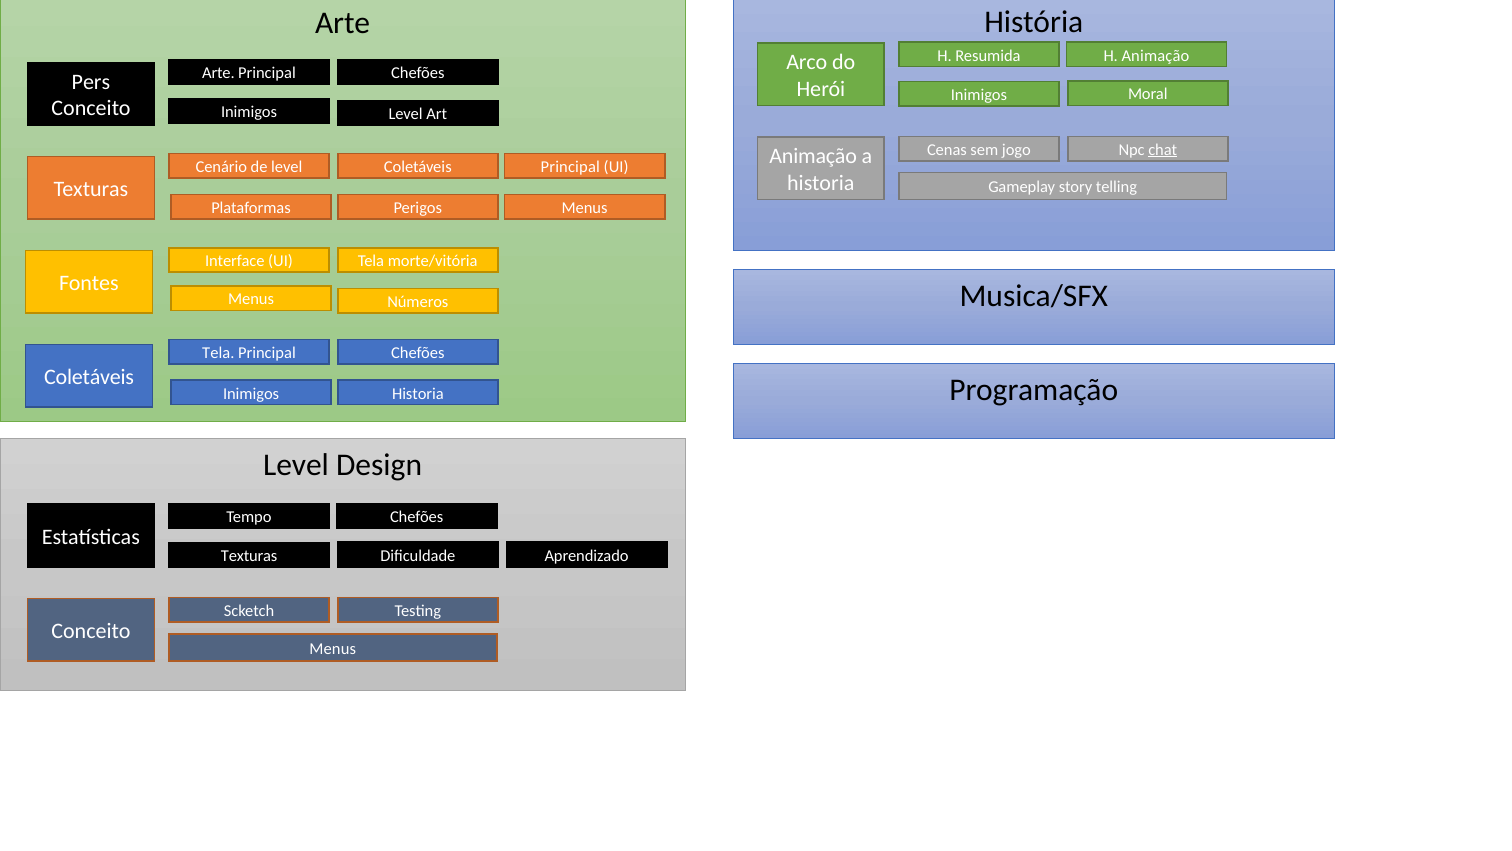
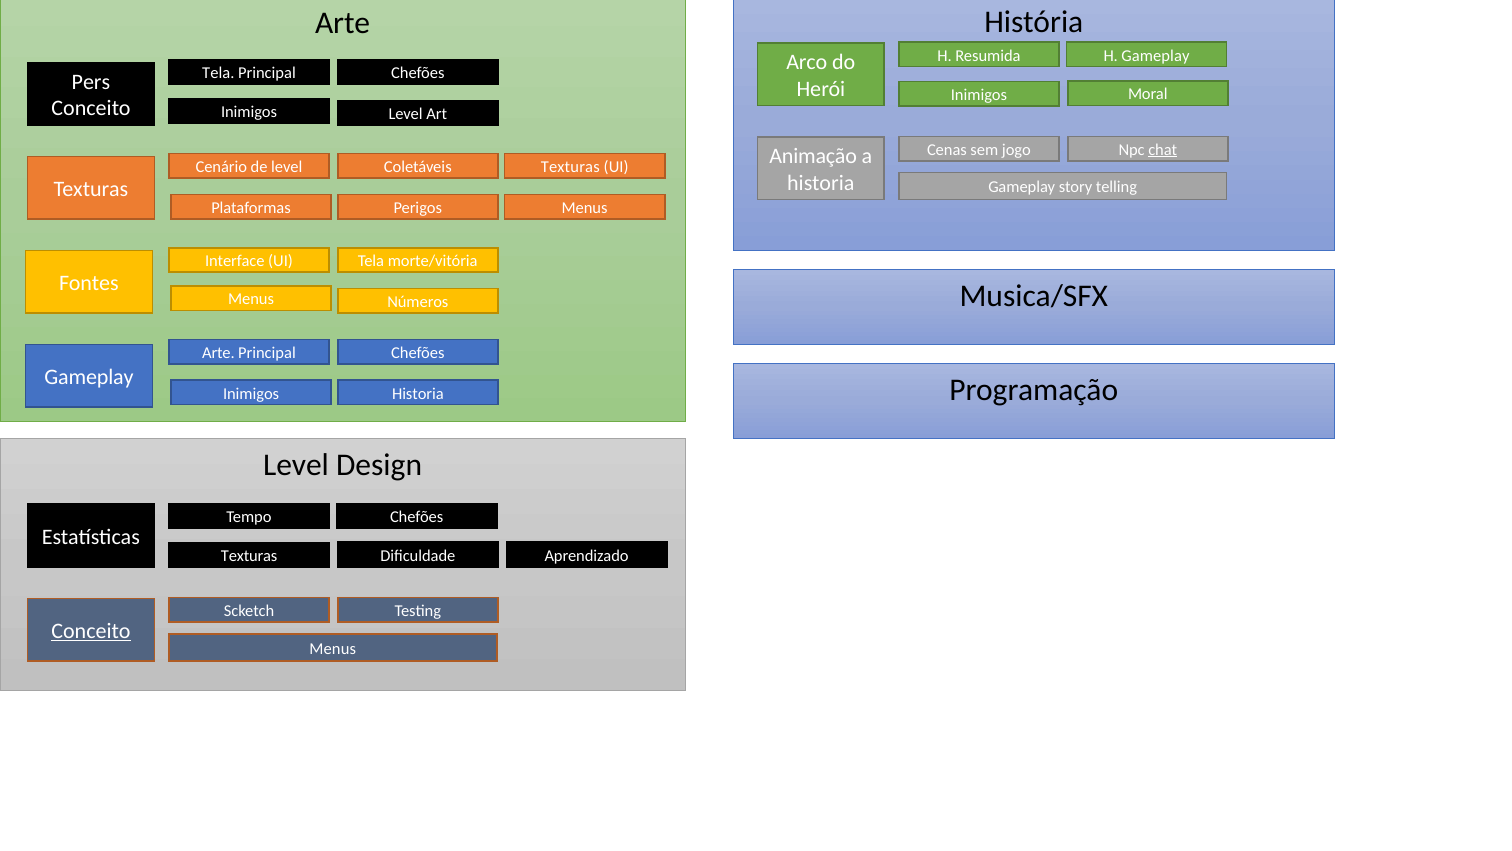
H Animação: Animação -> Gameplay
Arte at (218, 73): Arte -> Tela
Principal at (570, 167): Principal -> Texturas
Tela at (218, 352): Tela -> Arte
Coletáveis at (89, 377): Coletáveis -> Gameplay
Conceito at (91, 631) underline: none -> present
